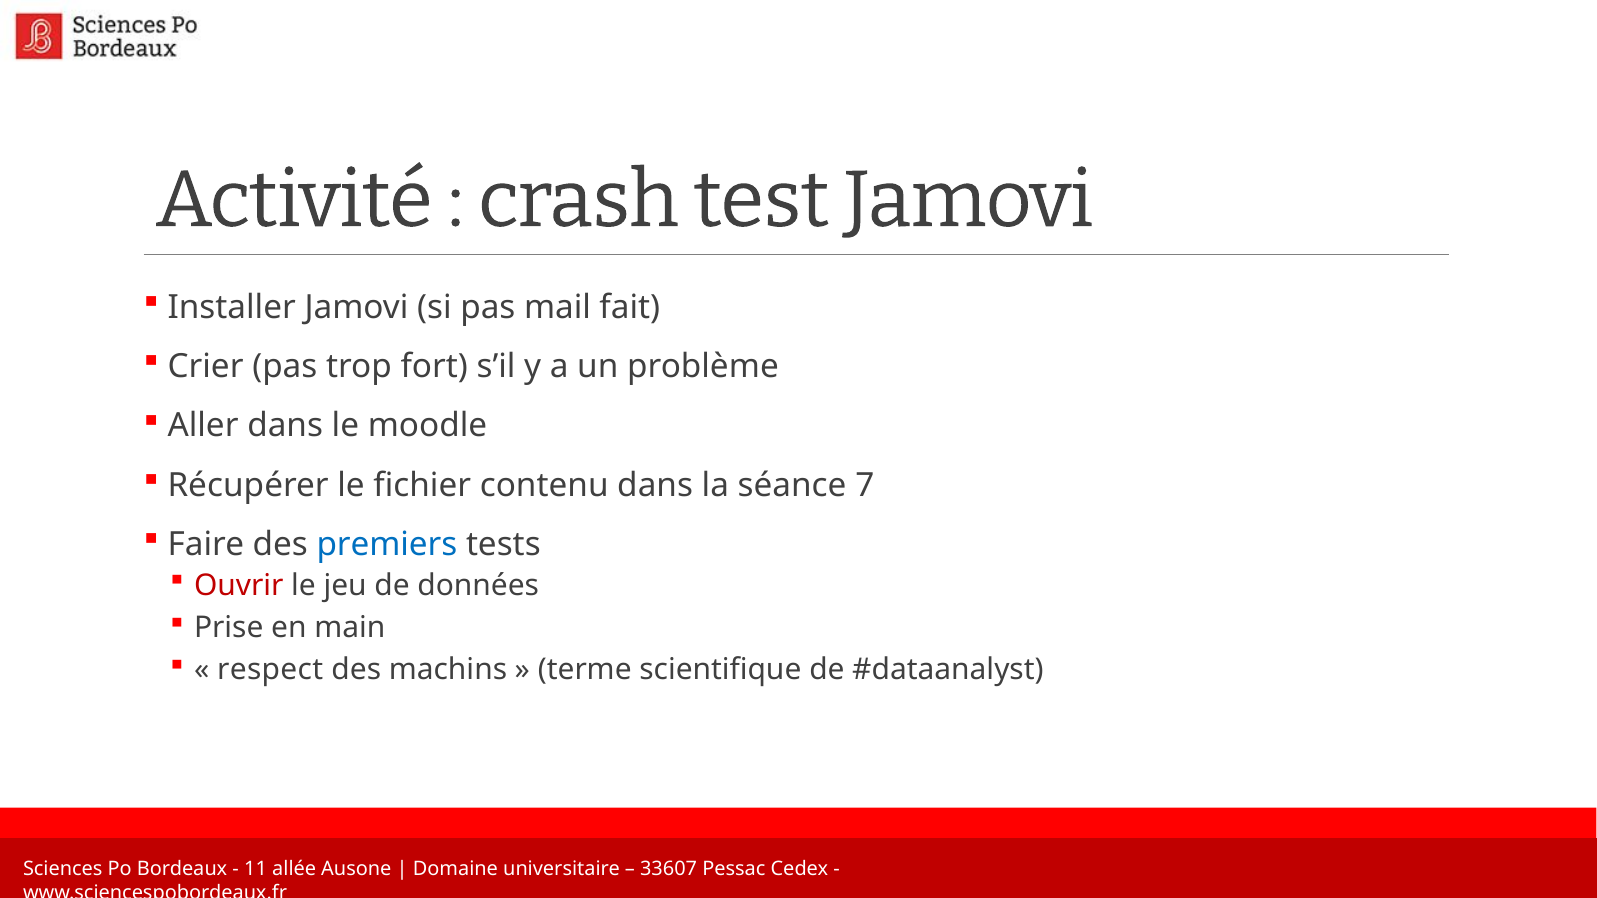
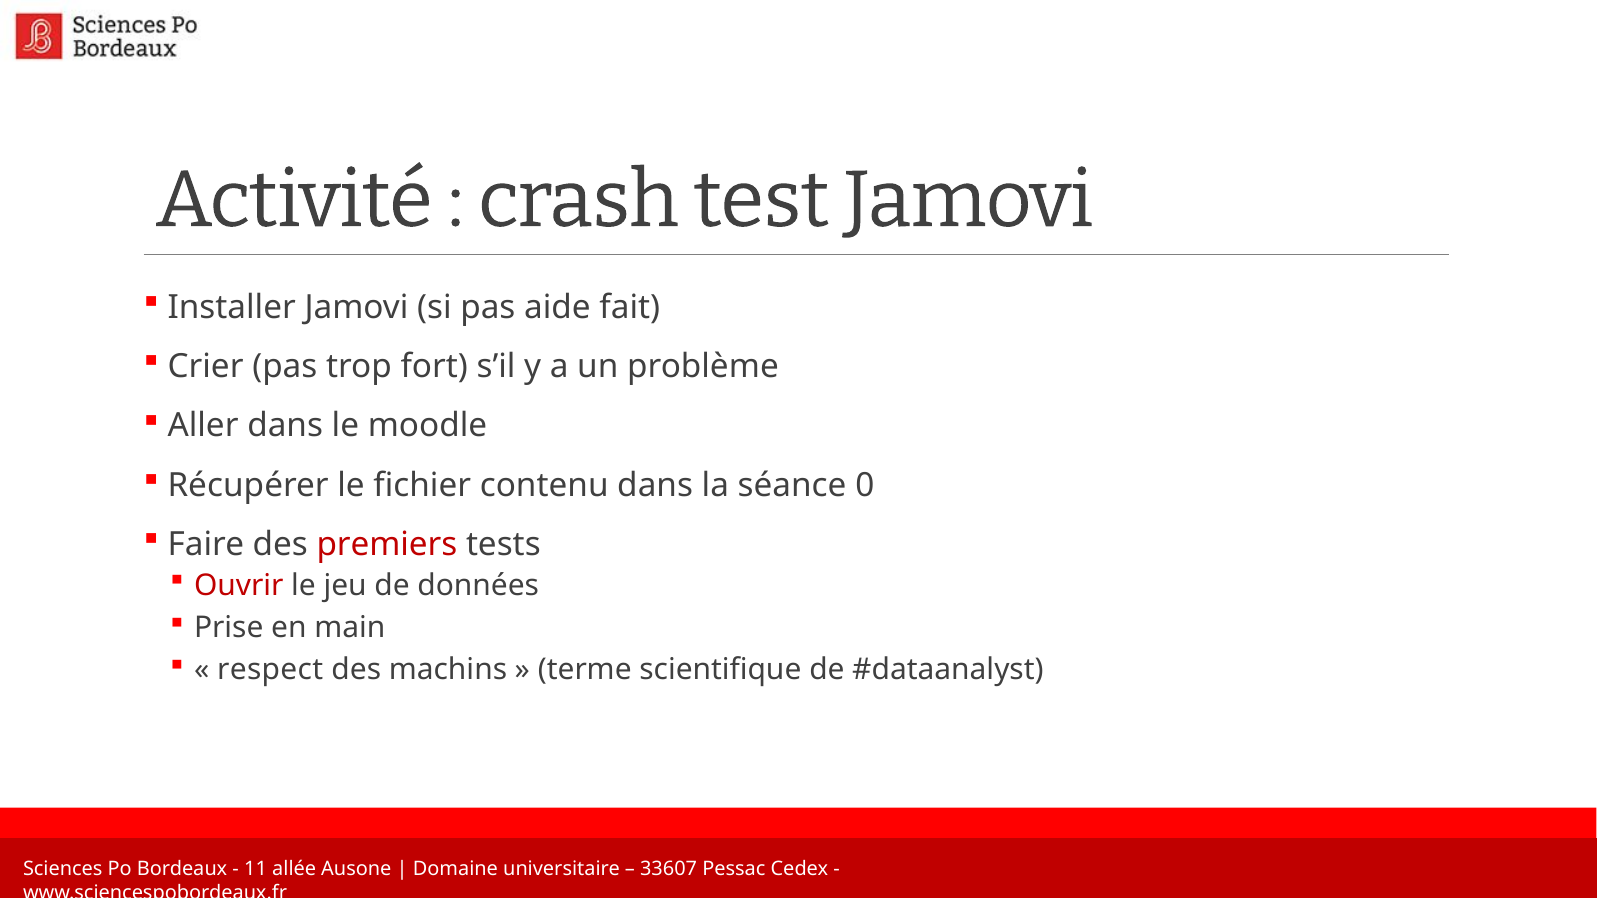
mail: mail -> aide
7: 7 -> 0
premiers colour: blue -> red
